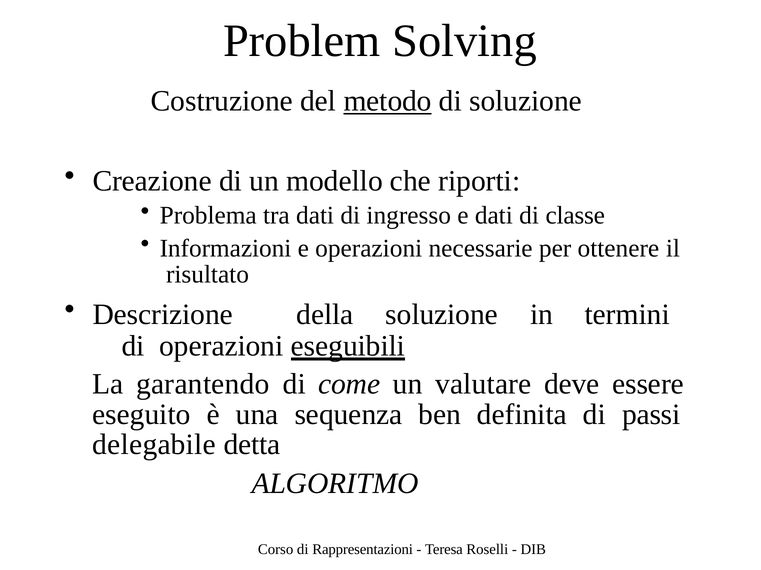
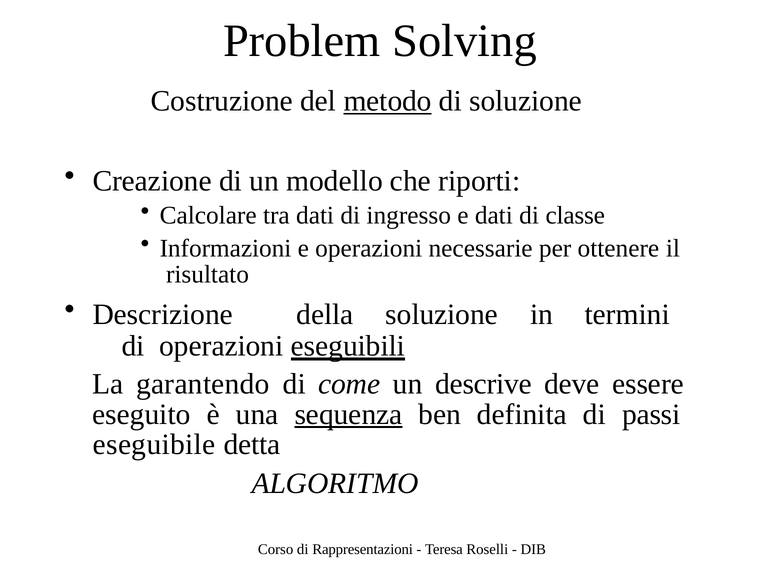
Problema: Problema -> Calcolare
valutare: valutare -> descrive
sequenza underline: none -> present
delegabile: delegabile -> eseguibile
